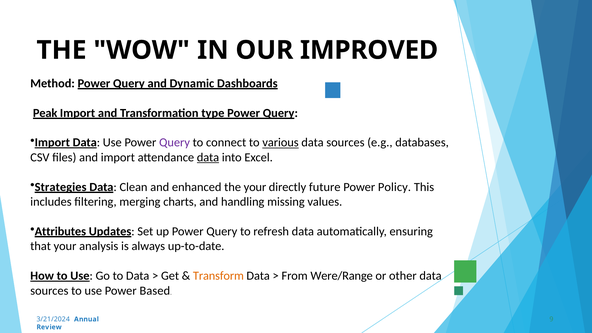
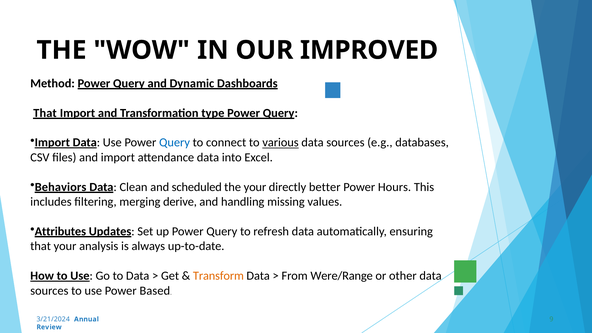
Peak at (45, 113): Peak -> That
Query at (175, 143) colour: purple -> blue
data at (208, 157) underline: present -> none
Strategies: Strategies -> Behaviors
enhanced: enhanced -> scheduled
future: future -> better
Policy: Policy -> Hours
charts: charts -> derive
